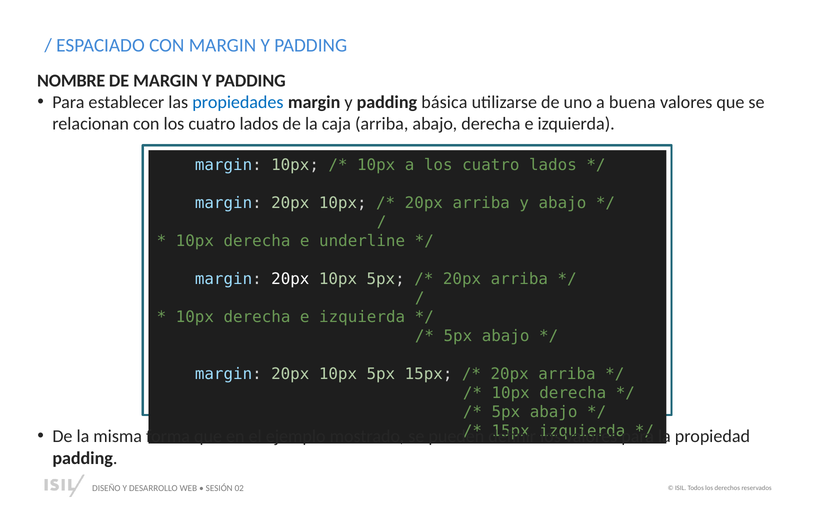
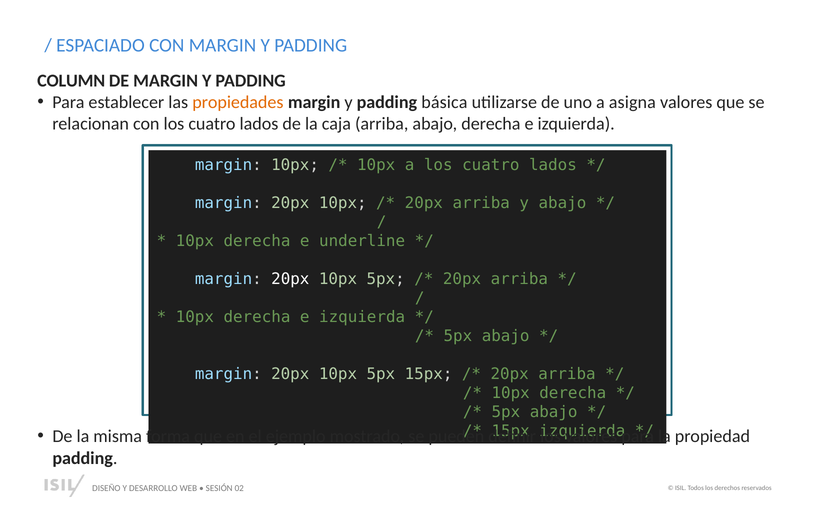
NOMBRE: NOMBRE -> COLUMN
propiedades colour: blue -> orange
buena: buena -> asigna
